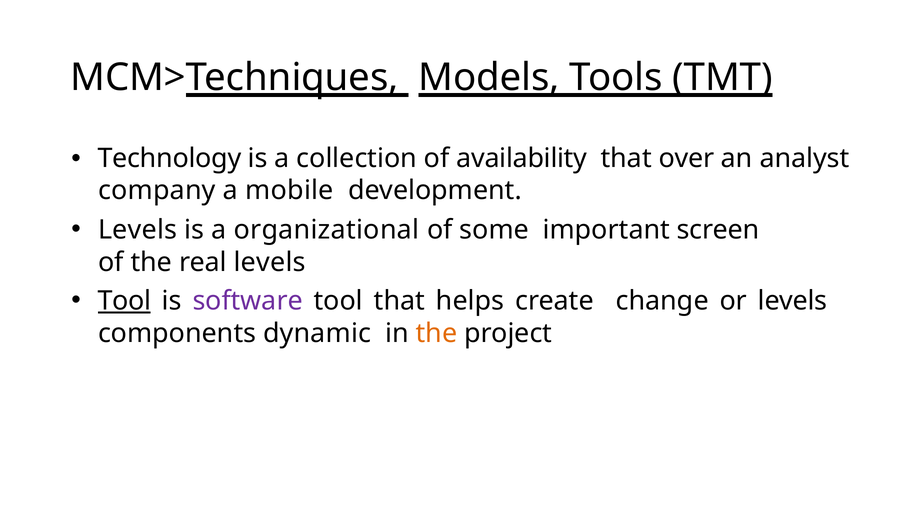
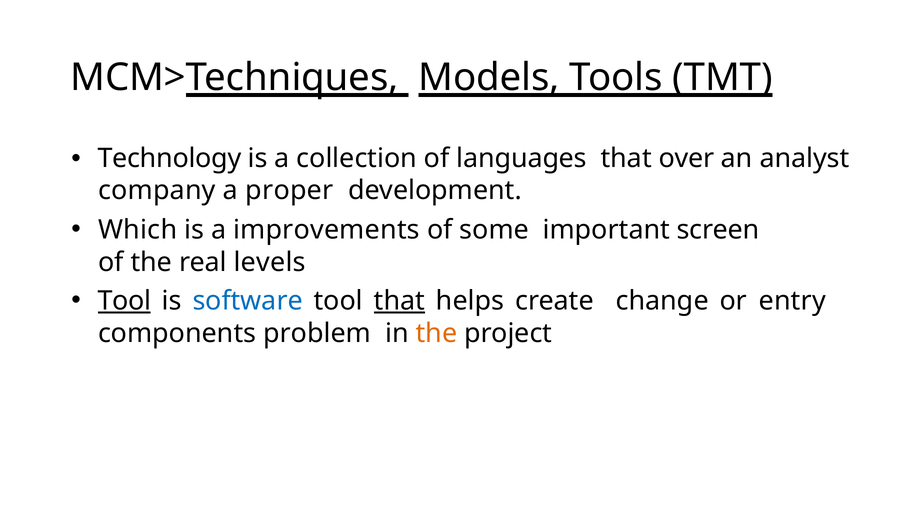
availability: availability -> languages
mobile: mobile -> proper
Levels at (138, 230): Levels -> Which
organizational: organizational -> improvements
software colour: purple -> blue
that at (399, 301) underline: none -> present
or levels: levels -> entry
dynamic: dynamic -> problem
